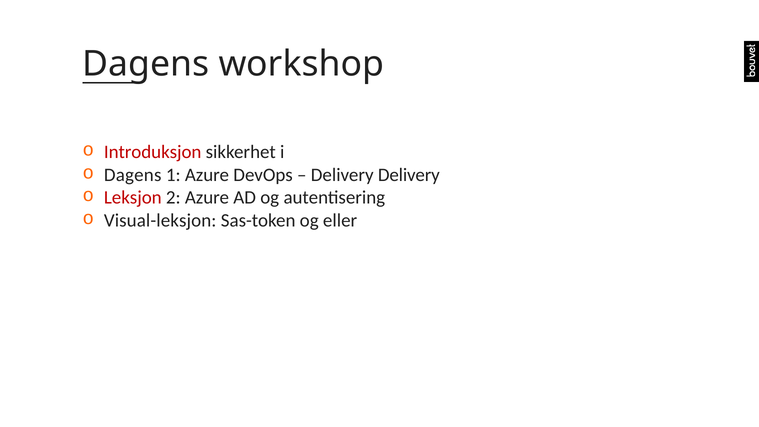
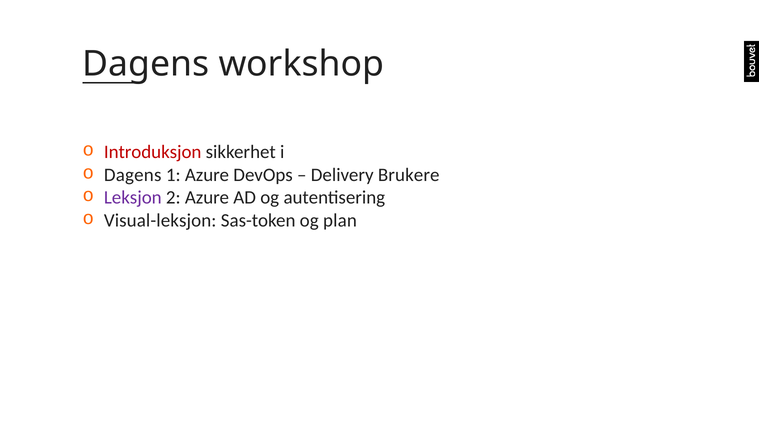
Delivery Delivery: Delivery -> Brukere
Leksjon colour: red -> purple
eller: eller -> plan
